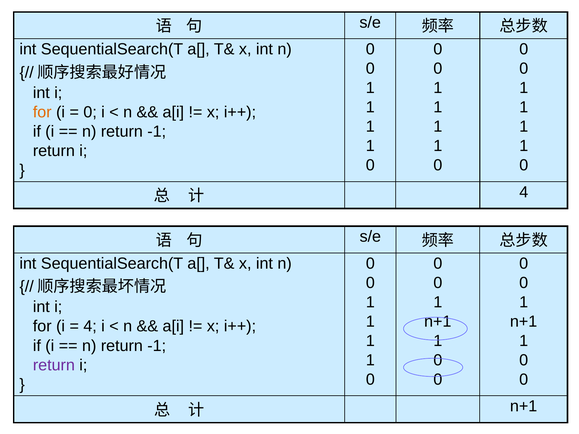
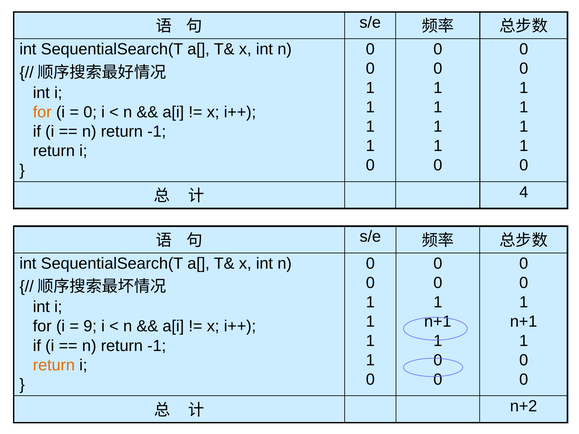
4 at (90, 327): 4 -> 9
return at (54, 365) colour: purple -> orange
n+1 at (524, 407): n+1 -> n+2
